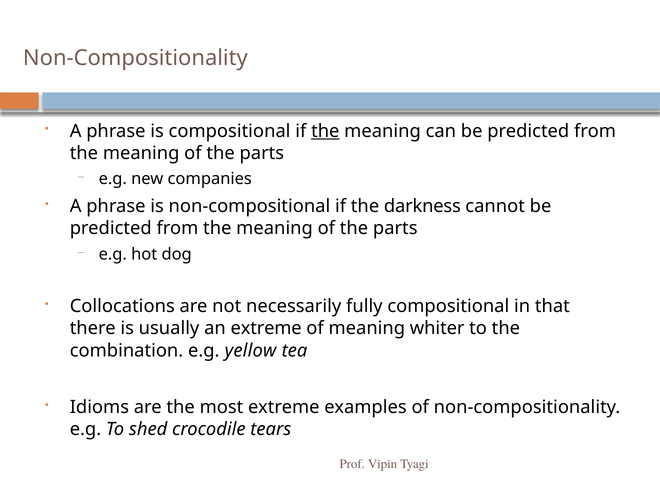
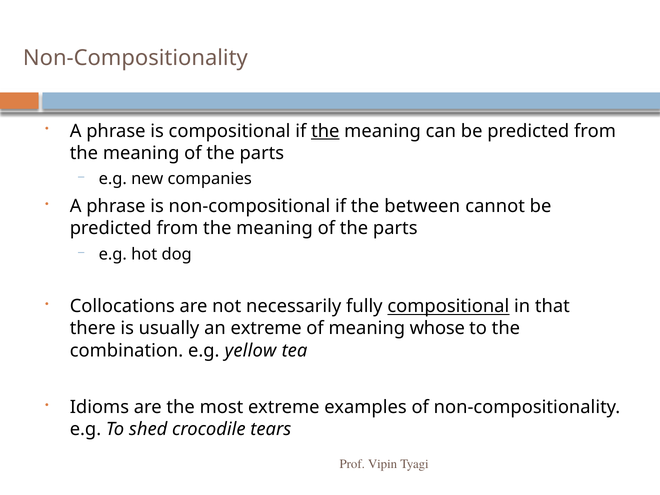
darkness: darkness -> between
compositional at (448, 306) underline: none -> present
whiter: whiter -> whose
